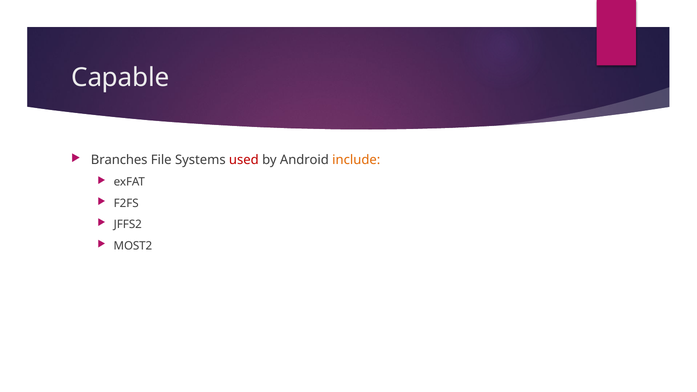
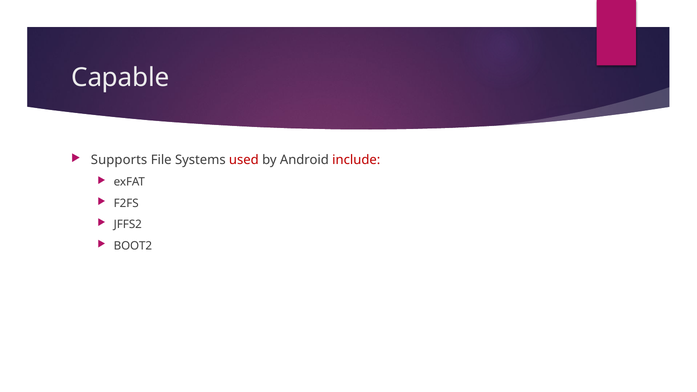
Branches: Branches -> Supports
include colour: orange -> red
MOST2: MOST2 -> BOOT2
